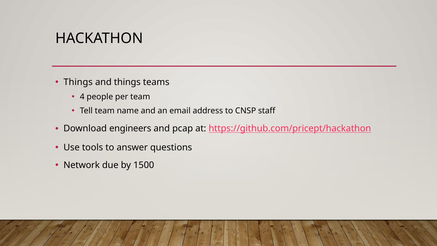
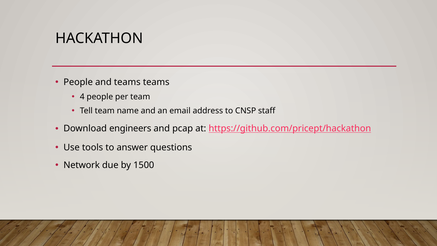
Things at (78, 82): Things -> People
and things: things -> teams
